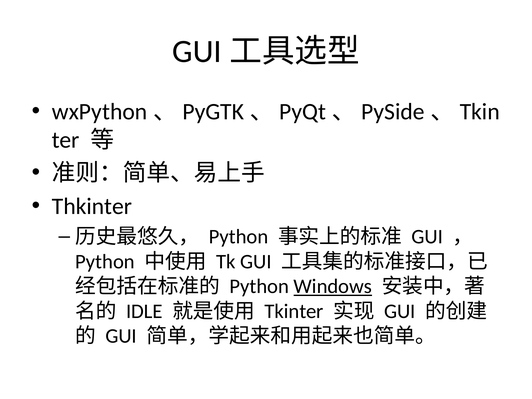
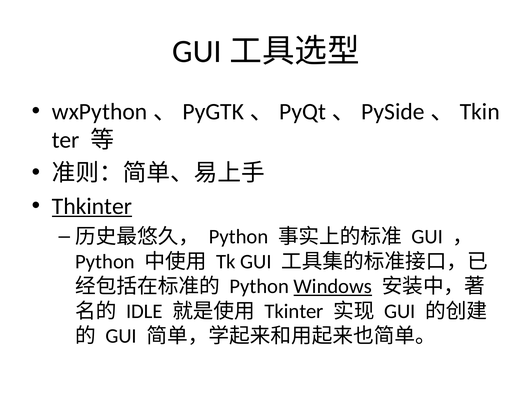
Thkinter underline: none -> present
